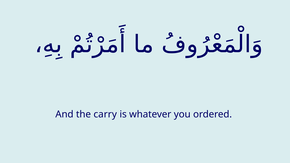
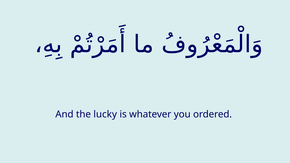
carry: carry -> lucky
